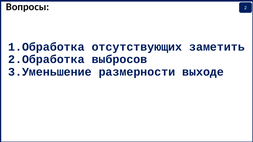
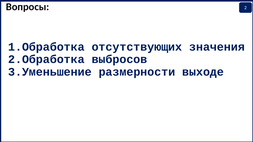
заметить: заметить -> значения
